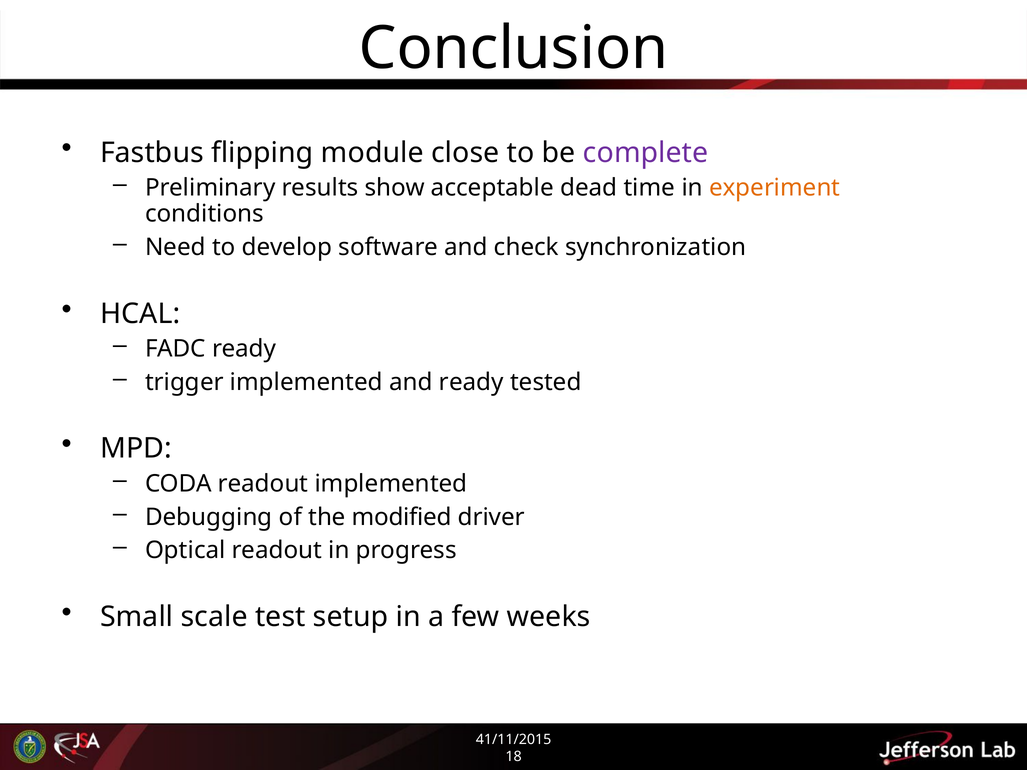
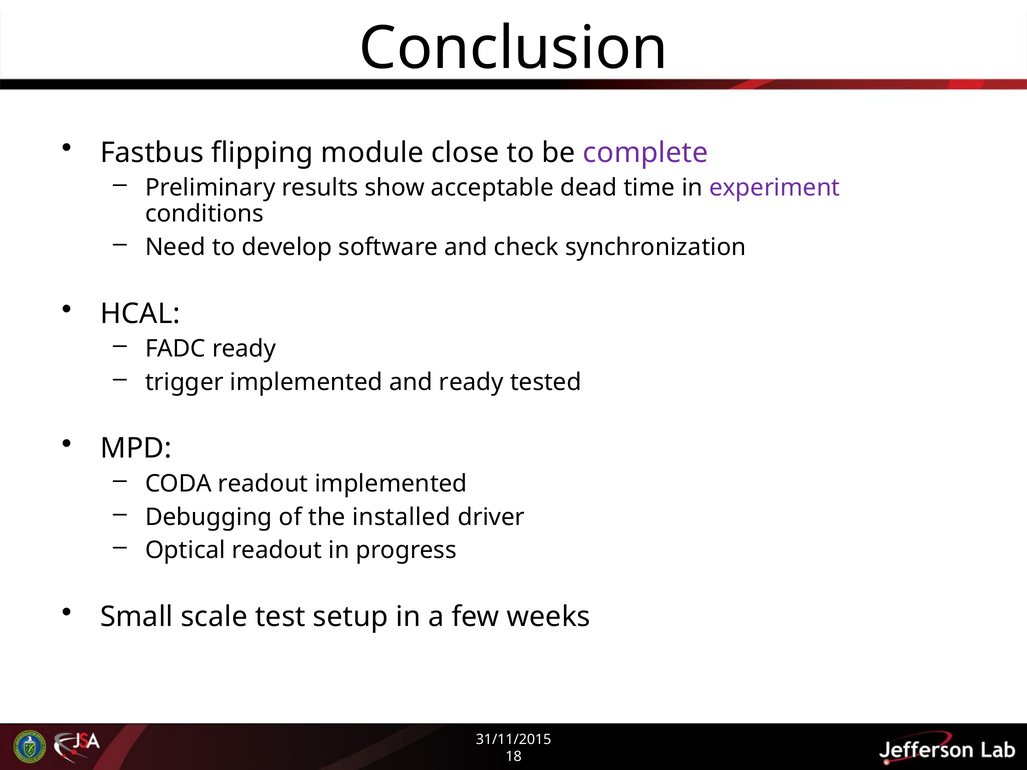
experiment colour: orange -> purple
modified: modified -> installed
41/11/2015: 41/11/2015 -> 31/11/2015
